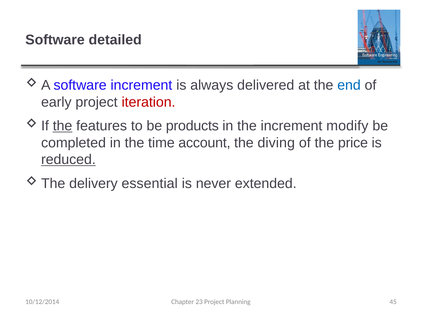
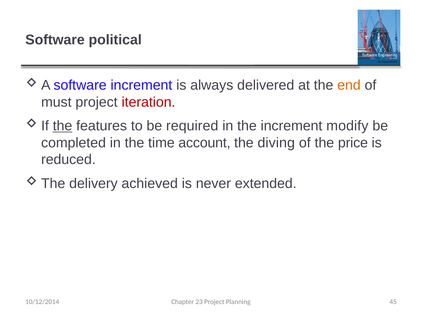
detailed: detailed -> political
end colour: blue -> orange
early: early -> must
products: products -> required
reduced underline: present -> none
essential: essential -> achieved
